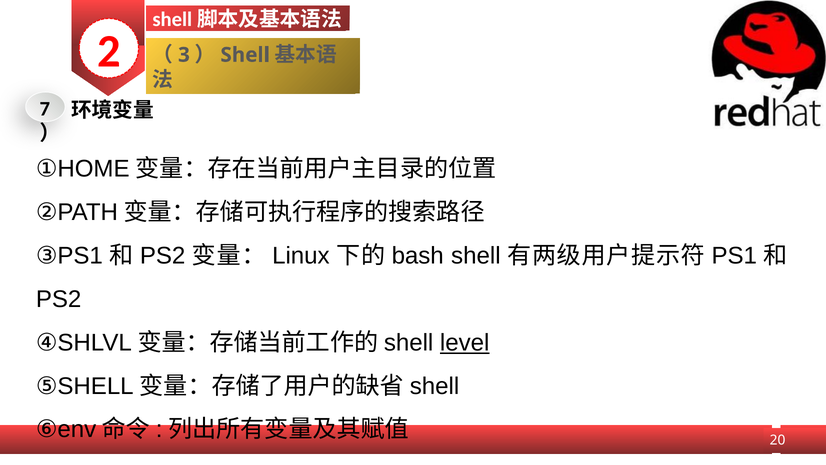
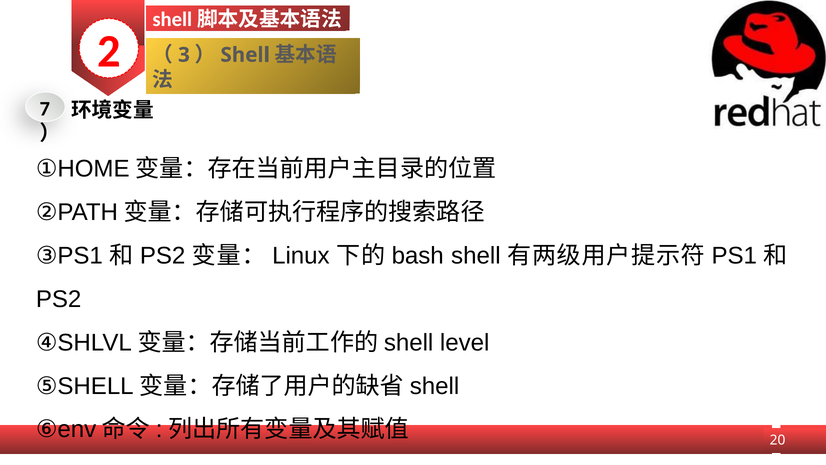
level underline: present -> none
